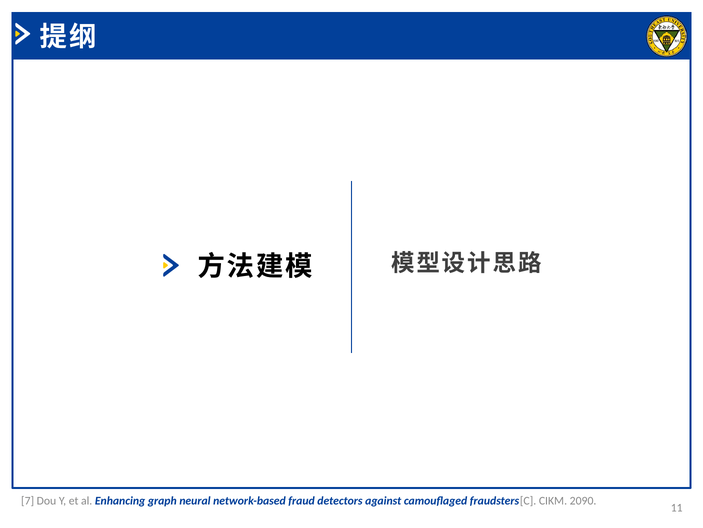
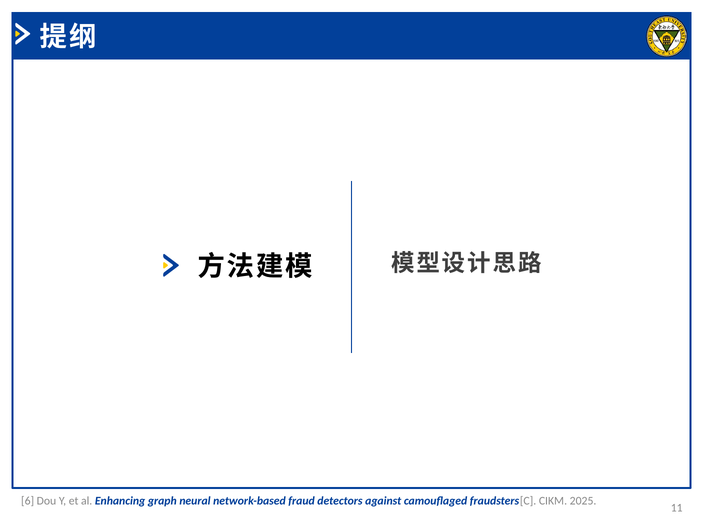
7: 7 -> 6
2090: 2090 -> 2025
